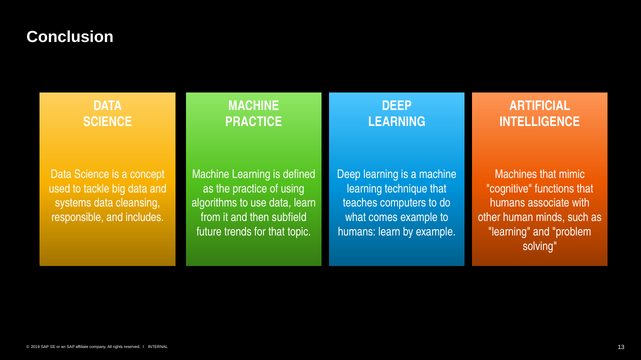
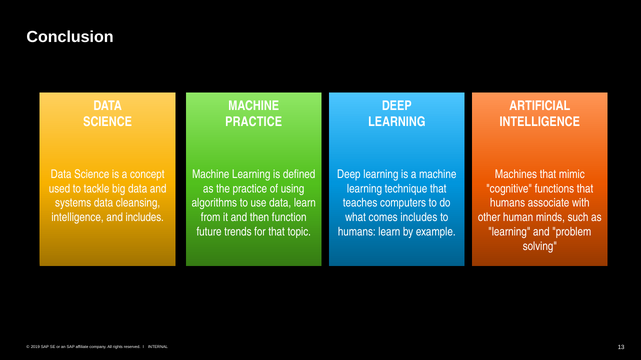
responsible at (78, 218): responsible -> intelligence
subfield: subfield -> function
comes example: example -> includes
